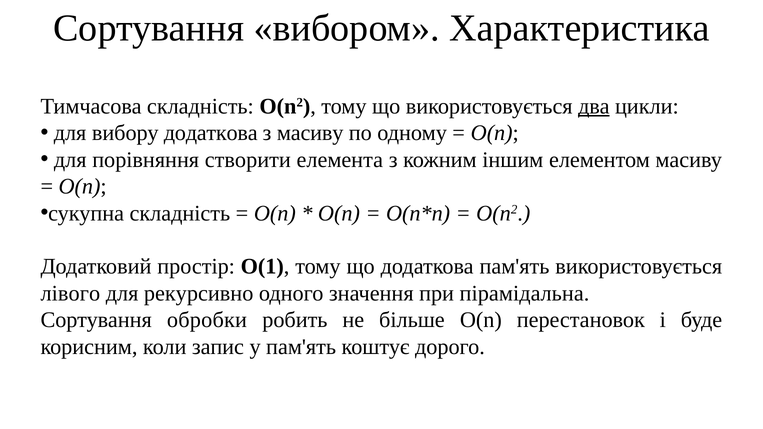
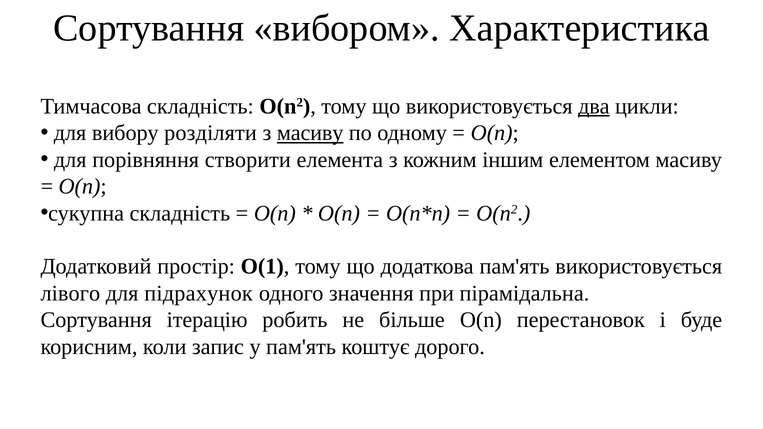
вибору додаткова: додаткова -> розділяти
масиву at (310, 133) underline: none -> present
рекурсивно: рекурсивно -> підрахунок
обробки: обробки -> ітерацію
